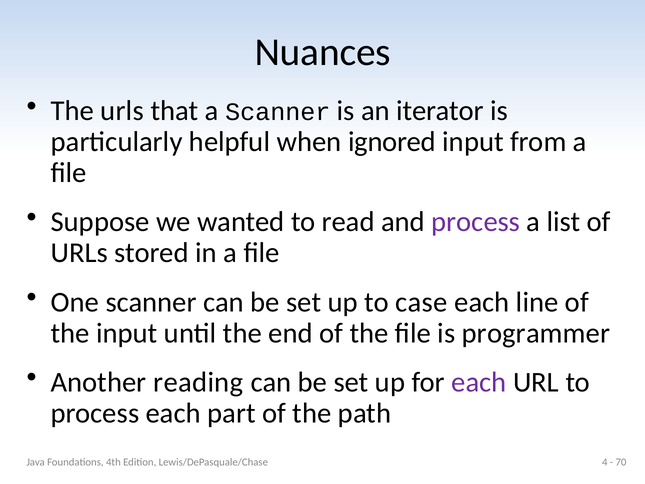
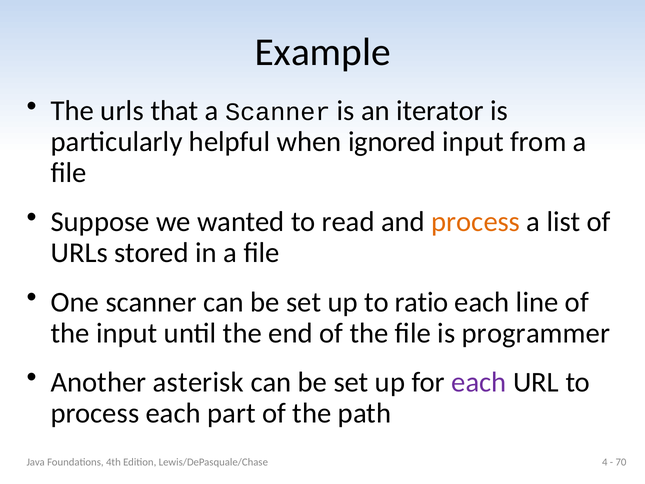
Nuances: Nuances -> Example
process at (476, 222) colour: purple -> orange
case: case -> ratio
reading: reading -> asterisk
